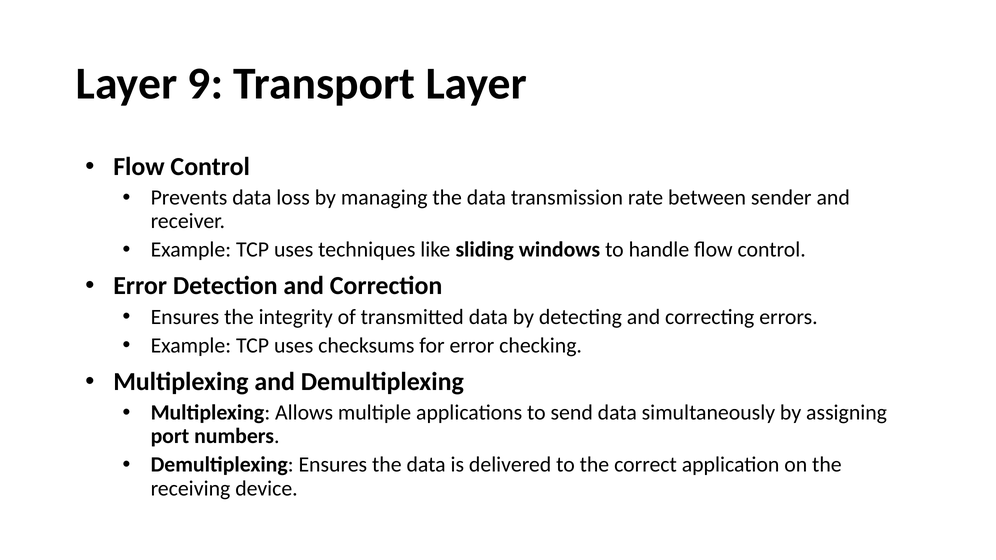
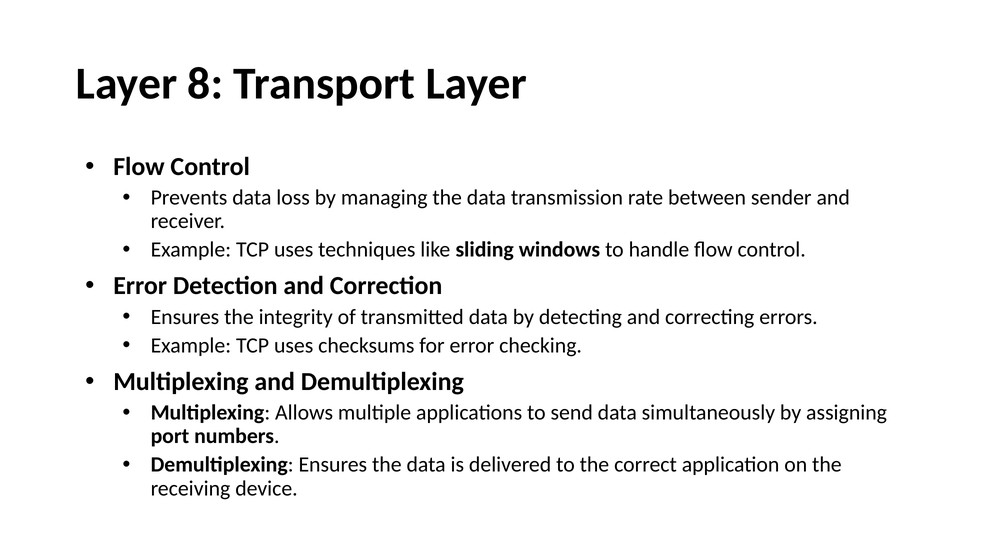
9: 9 -> 8
